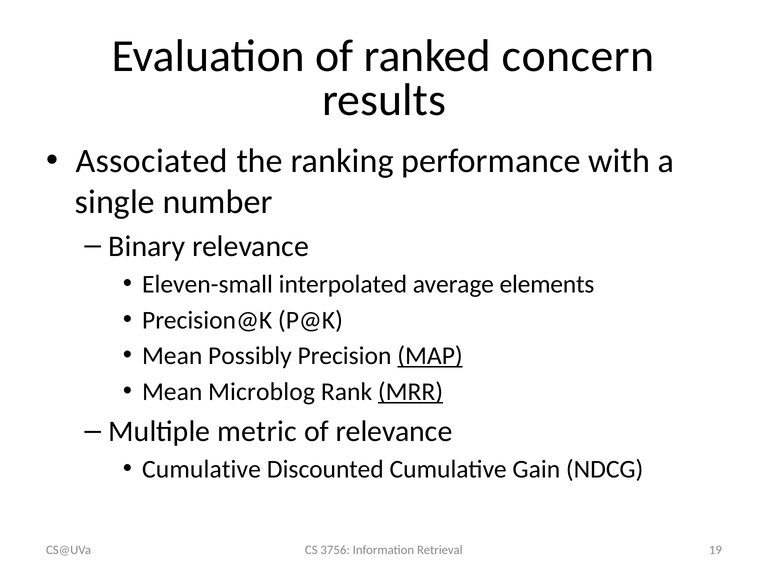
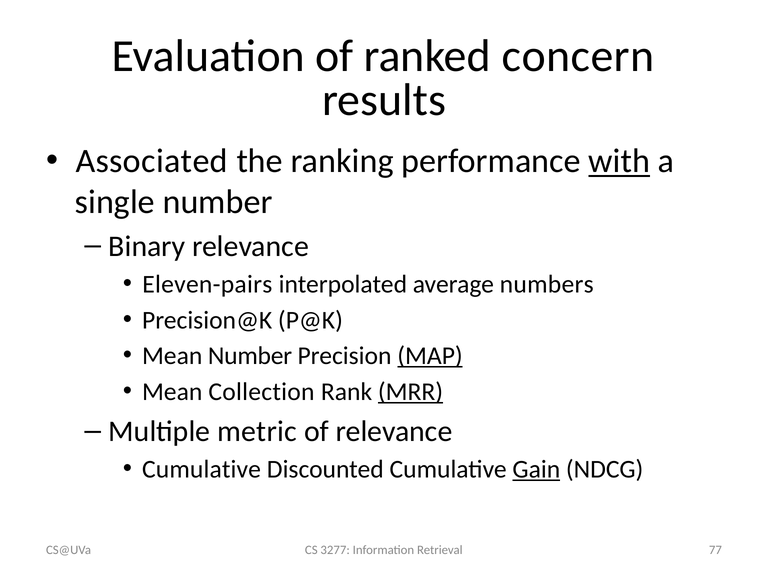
with underline: none -> present
Eleven-small: Eleven-small -> Eleven-pairs
elements: elements -> numbers
Mean Possibly: Possibly -> Number
Microblog: Microblog -> Collection
Gain underline: none -> present
3756: 3756 -> 3277
19: 19 -> 77
